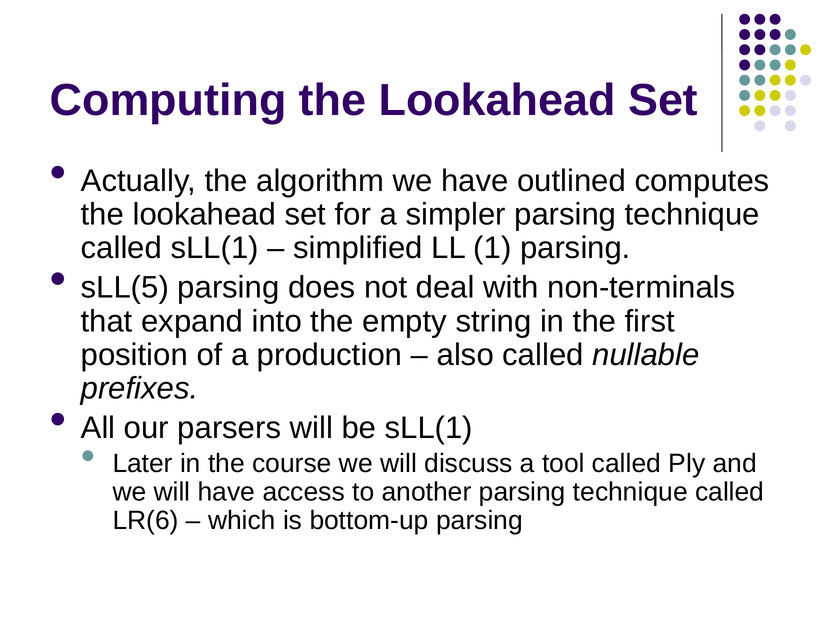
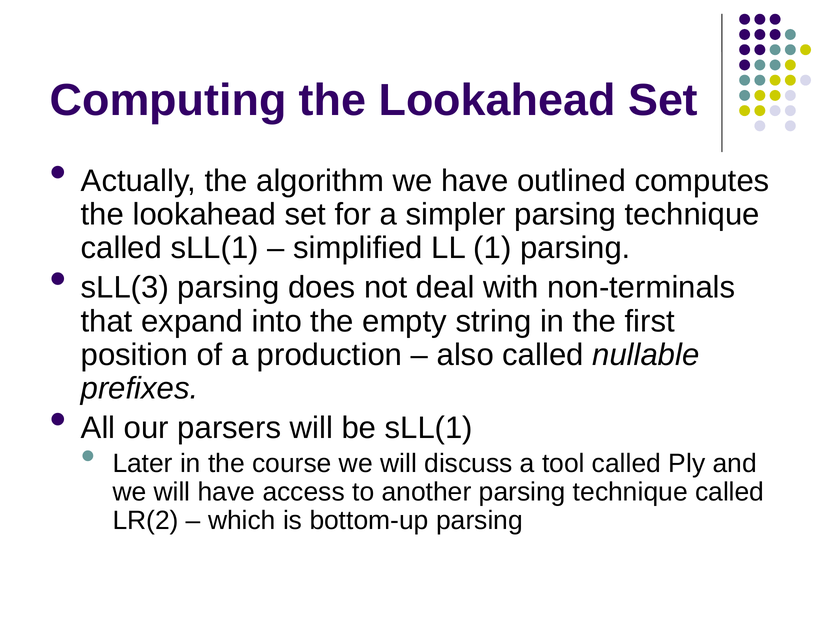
sLL(5: sLL(5 -> sLL(3
LR(6: LR(6 -> LR(2
